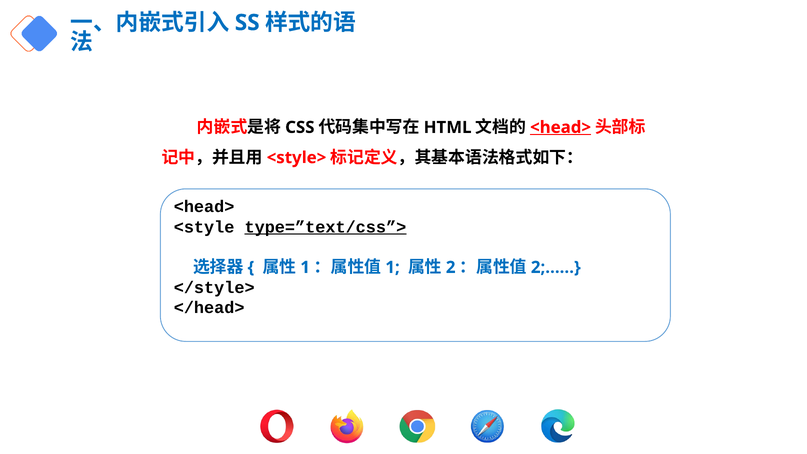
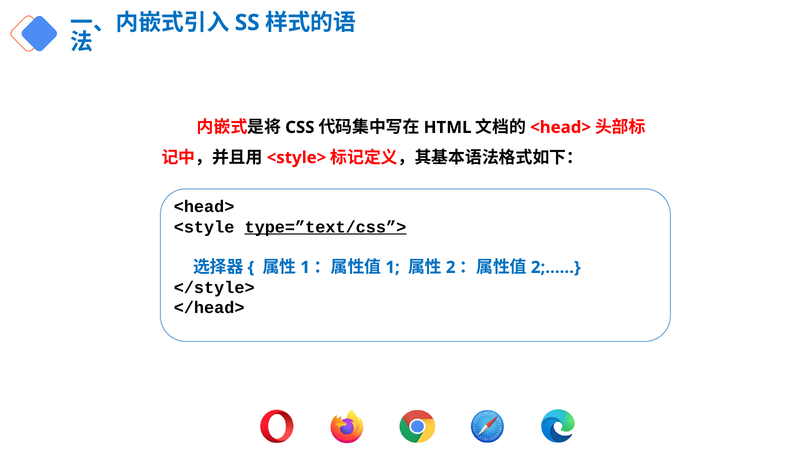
<head> at (561, 127) underline: present -> none
